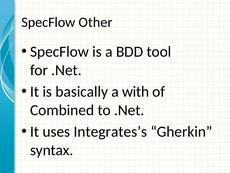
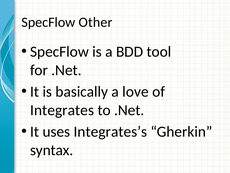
with: with -> love
Combined: Combined -> Integrates
